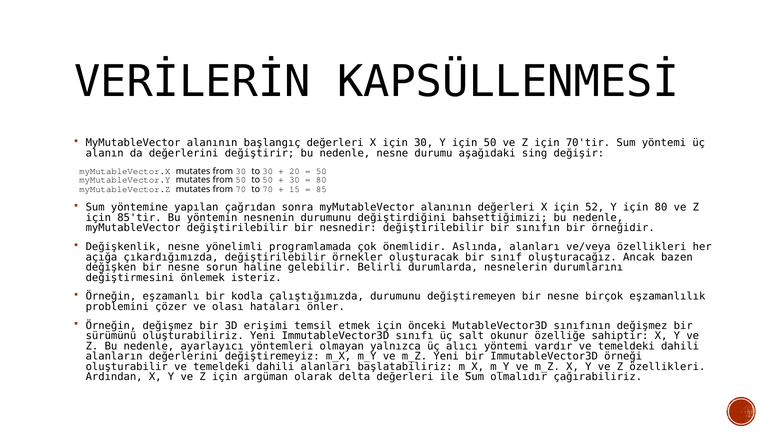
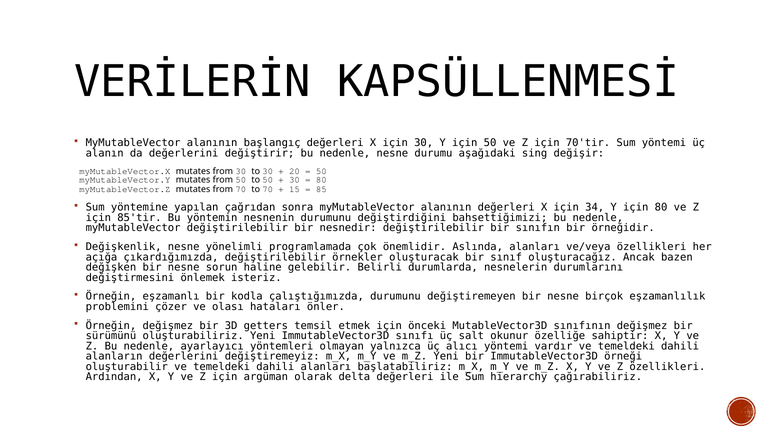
52: 52 -> 34
erişimi: erişimi -> getters
olmalıdır: olmalıdır -> hierarchy
